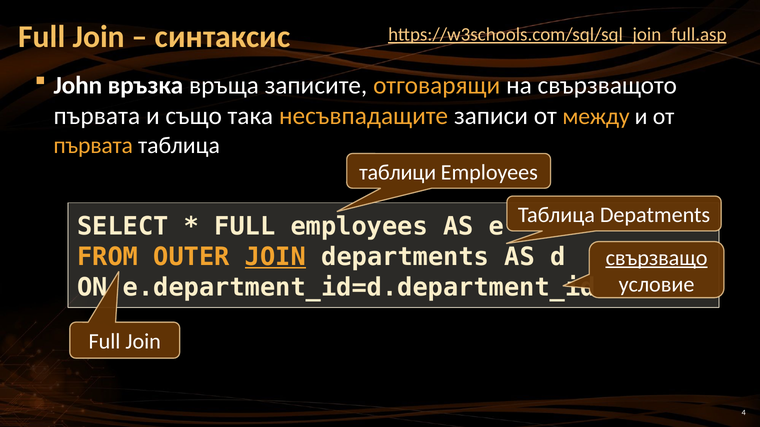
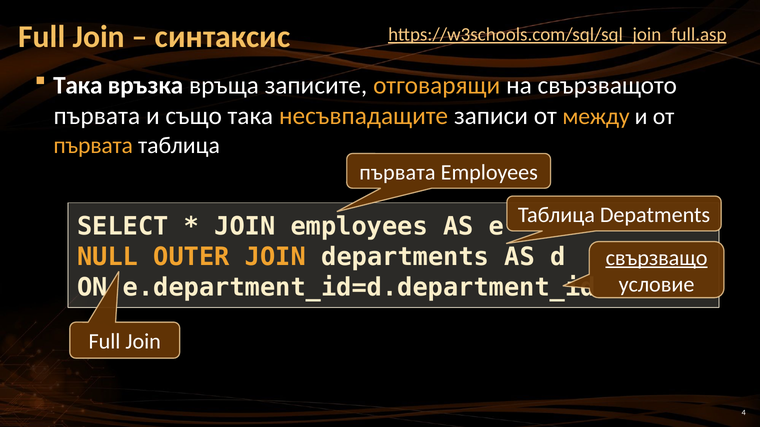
John at (78, 86): John -> Така
таблици at (398, 173): таблици -> първата
FULL at (245, 227): FULL -> JOIN
FROM: FROM -> NULL
JOIN at (275, 257) underline: present -> none
